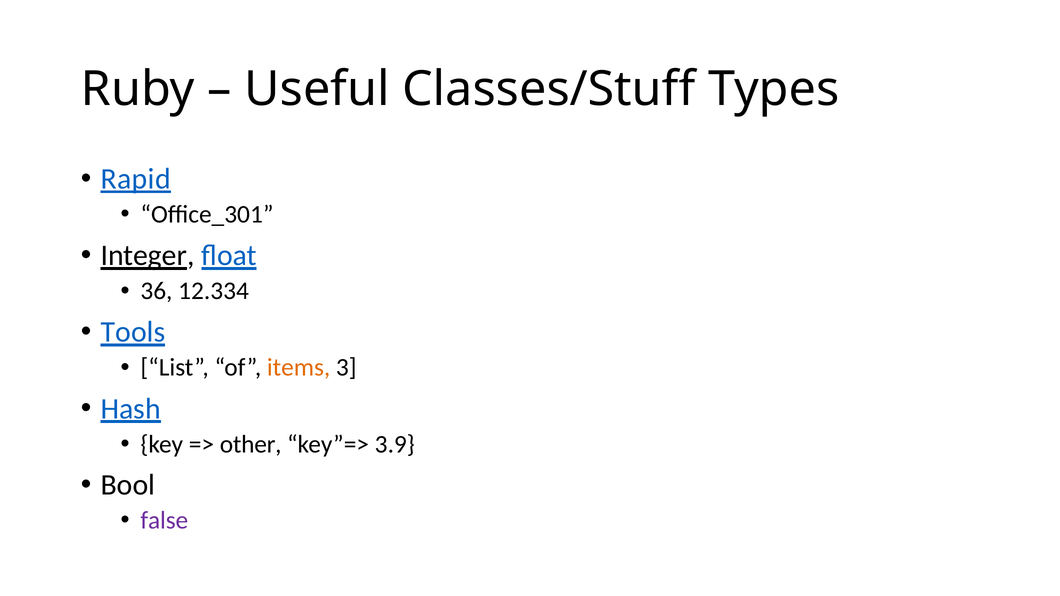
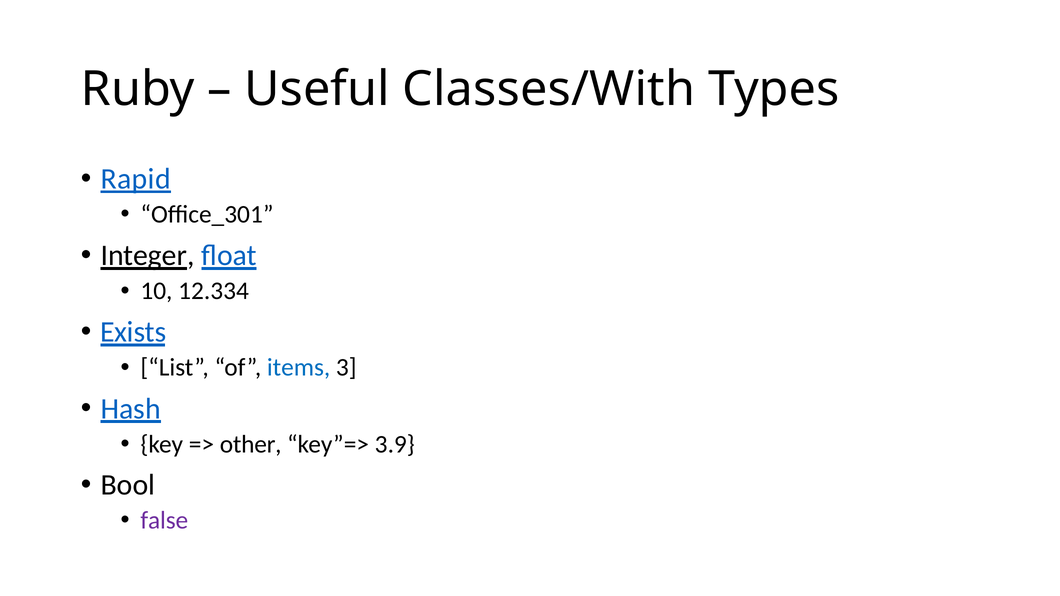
Classes/Stuff: Classes/Stuff -> Classes/With
36: 36 -> 10
Tools: Tools -> Exists
items colour: orange -> blue
